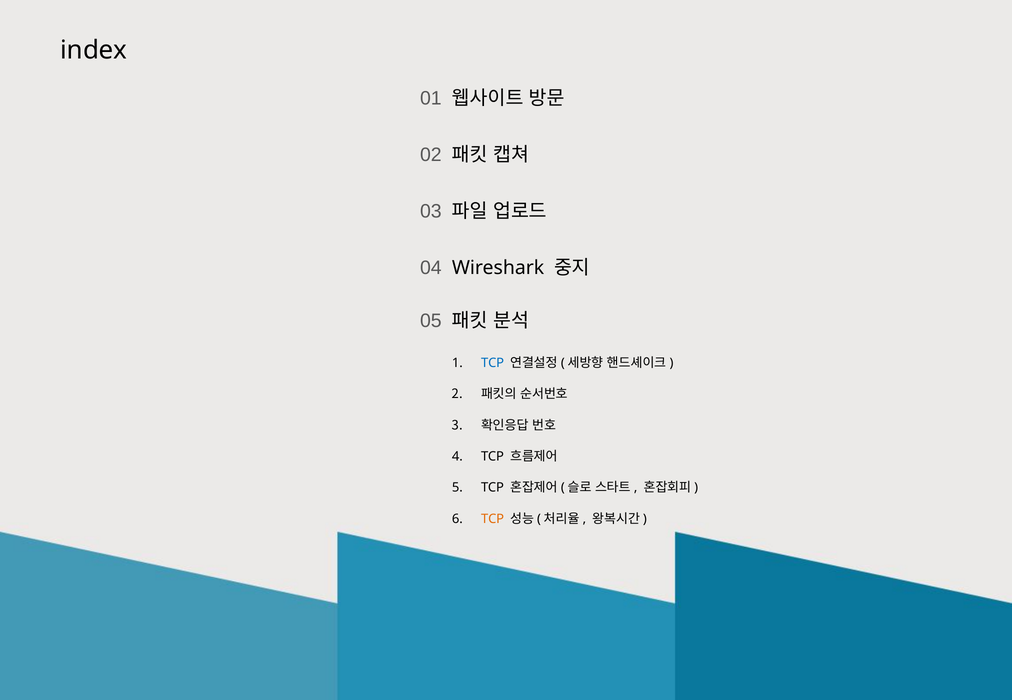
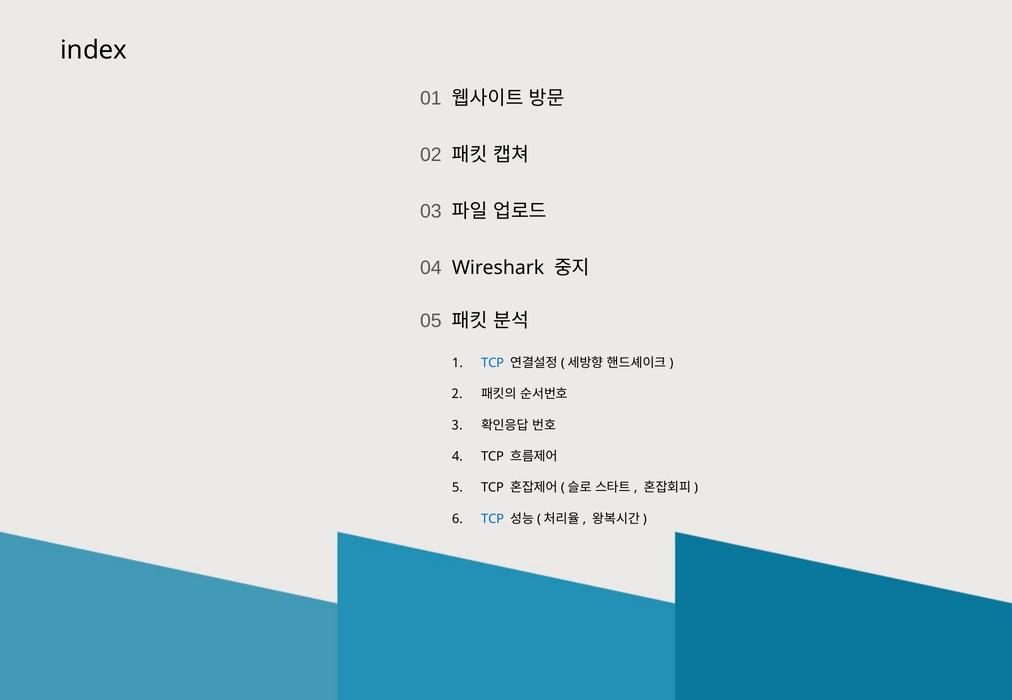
TCP at (493, 519) colour: orange -> blue
